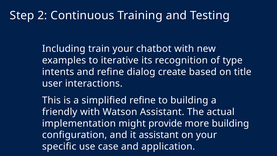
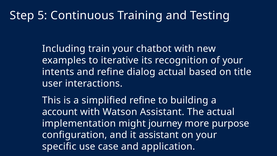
2: 2 -> 5
of type: type -> your
dialog create: create -> actual
friendly: friendly -> account
provide: provide -> journey
more building: building -> purpose
